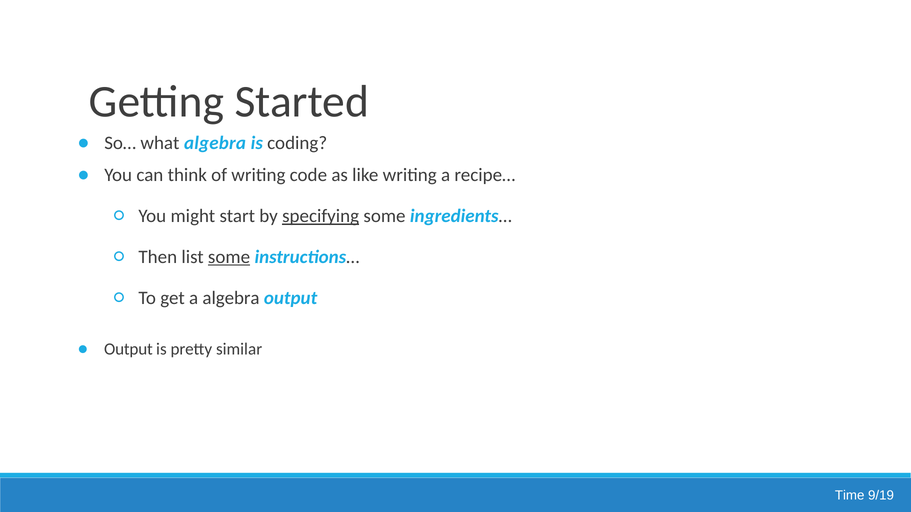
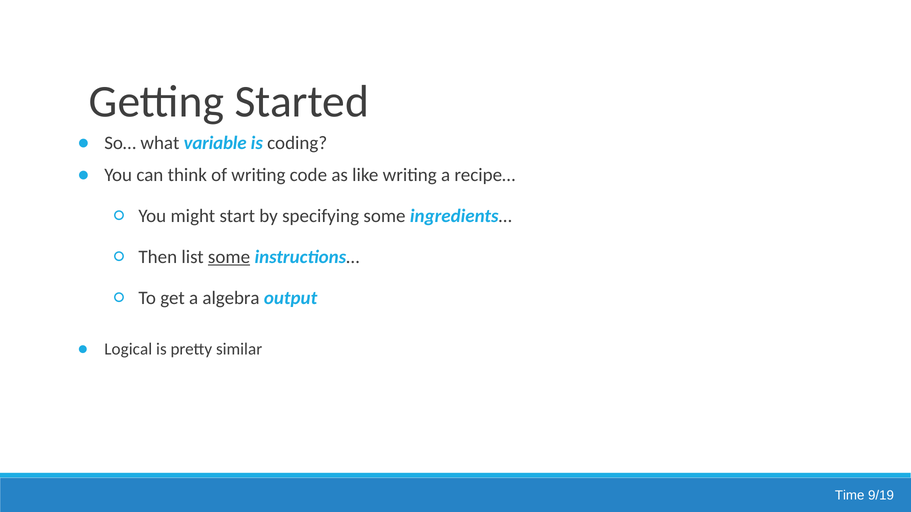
what algebra: algebra -> variable
specifying underline: present -> none
Output at (128, 350): Output -> Logical
